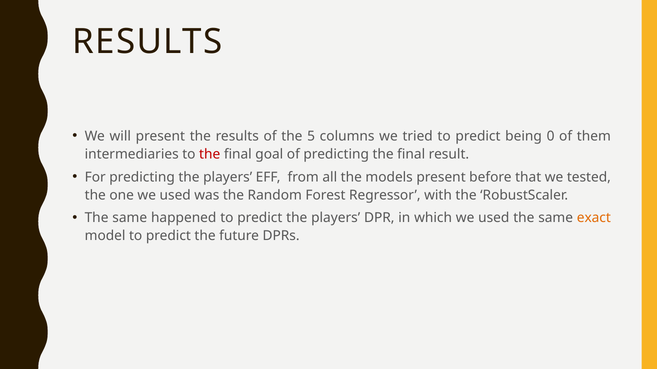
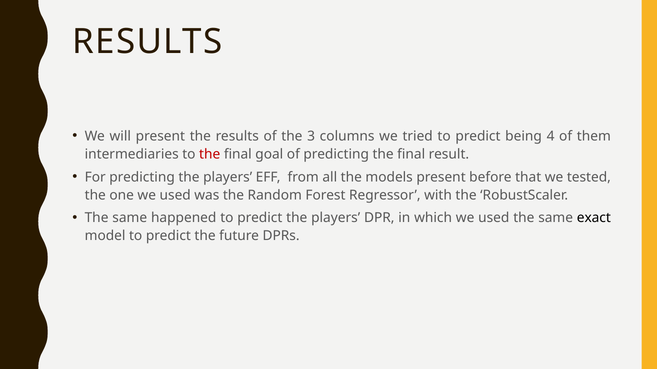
5: 5 -> 3
0: 0 -> 4
exact colour: orange -> black
